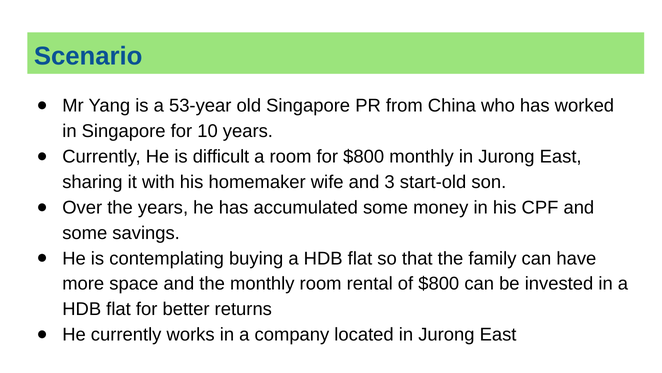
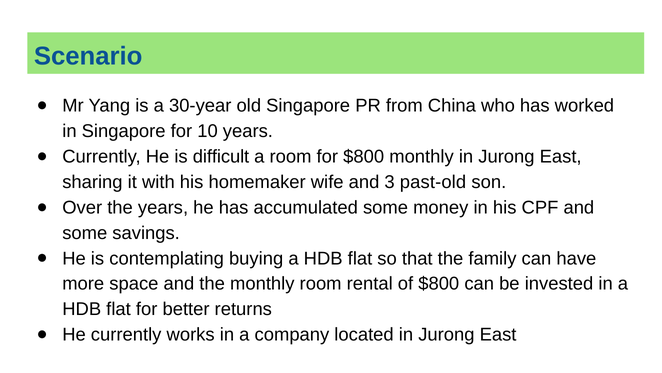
53-year: 53-year -> 30-year
start-old: start-old -> past-old
